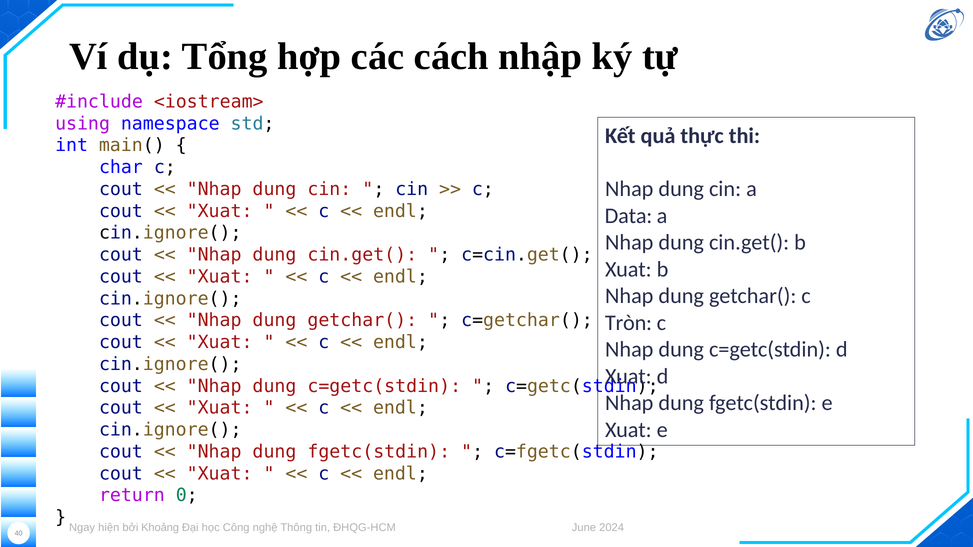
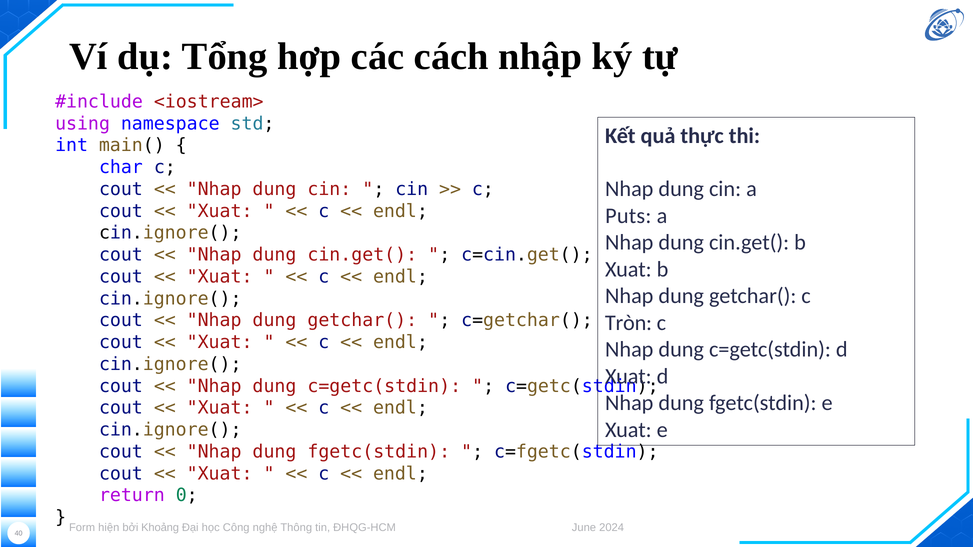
Data: Data -> Puts
Ngay: Ngay -> Form
